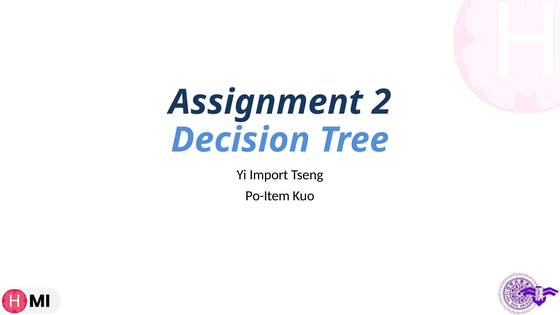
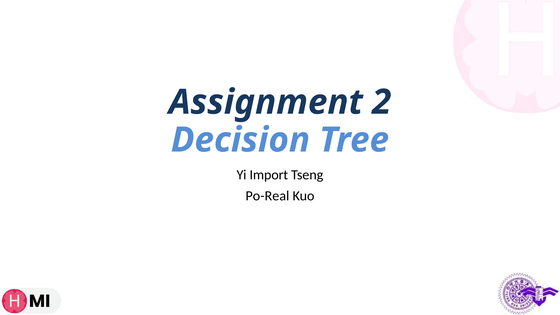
Po-Item: Po-Item -> Po-Real
